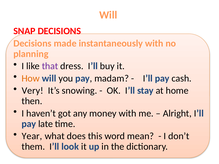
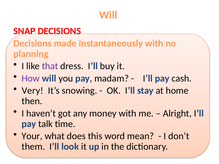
How colour: orange -> purple
late: late -> talk
Year: Year -> Your
